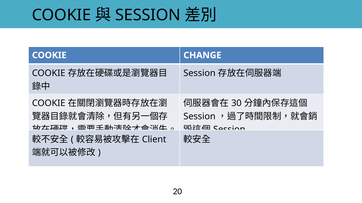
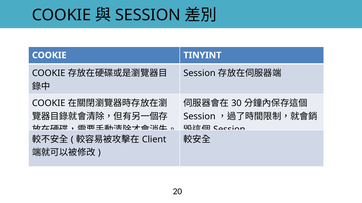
CHANGE: CHANGE -> TINYINT
